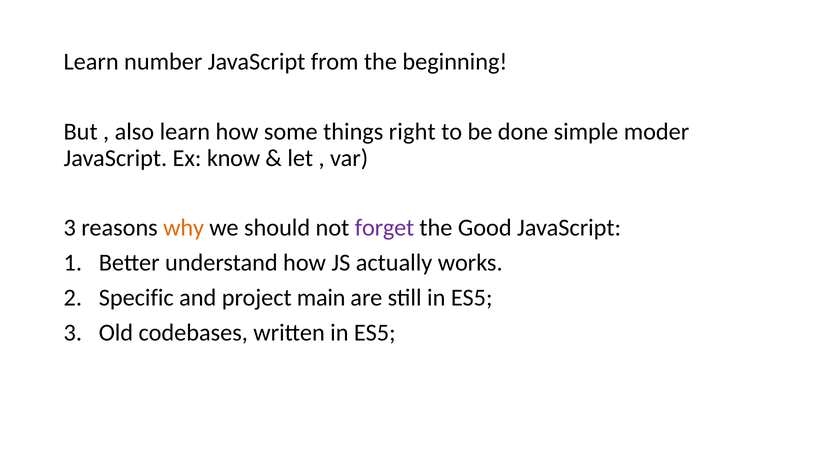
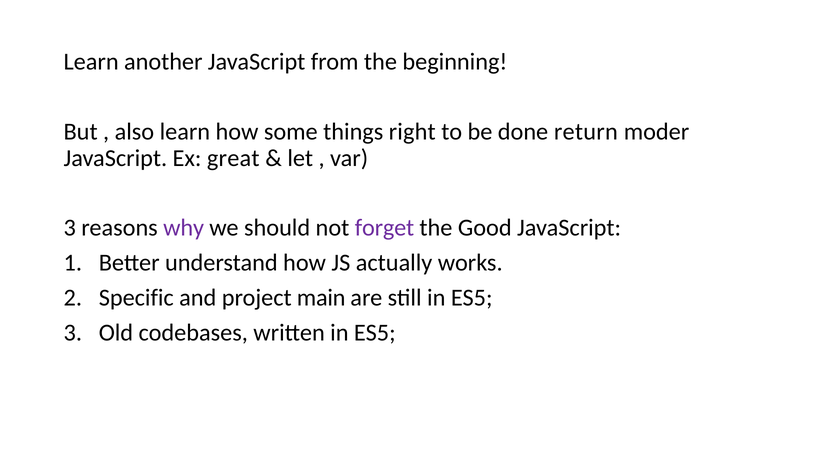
number: number -> another
simple: simple -> return
know: know -> great
why colour: orange -> purple
